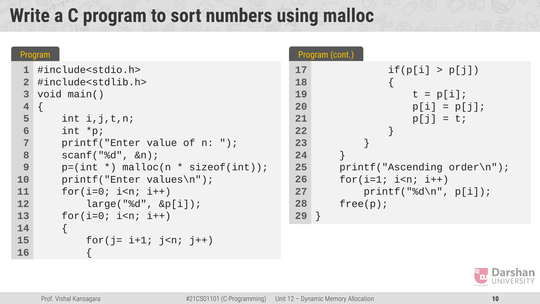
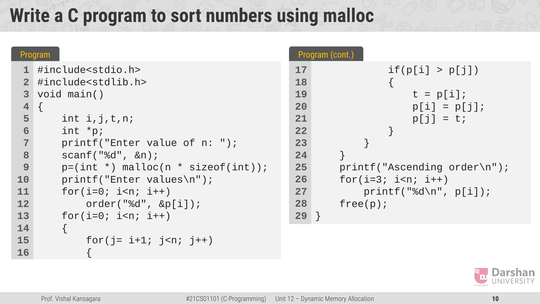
for(i=1: for(i=1 -> for(i=3
large("%d: large("%d -> order("%d
